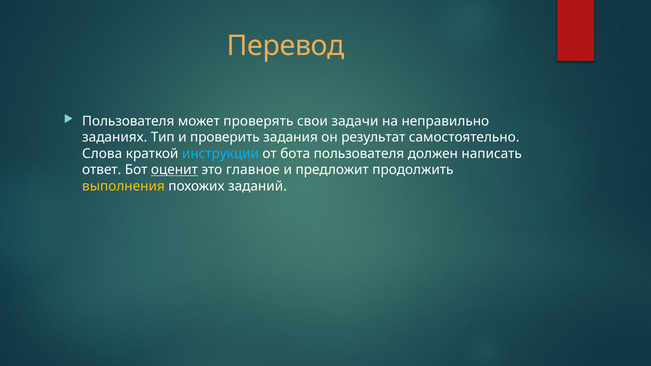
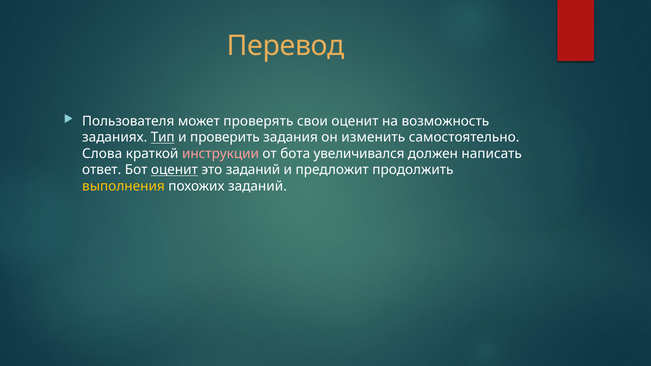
свои задачи: задачи -> оценит
неправильно: неправильно -> возможность
Тип underline: none -> present
результат: результат -> изменить
инструкции colour: light blue -> pink
бота пользователя: пользователя -> увеличивался
это главное: главное -> заданий
